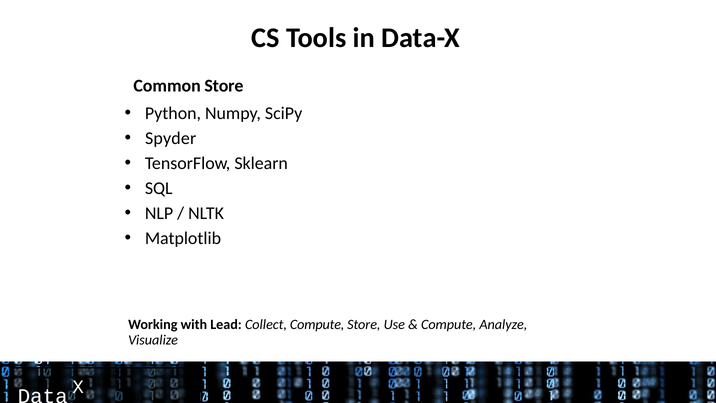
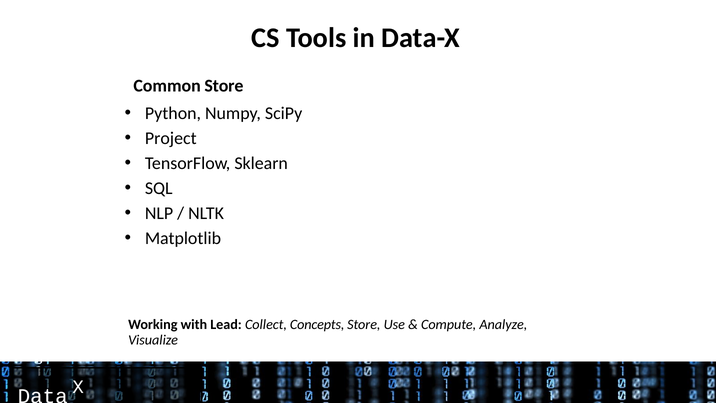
Spyder: Spyder -> Project
Collect Compute: Compute -> Concepts
